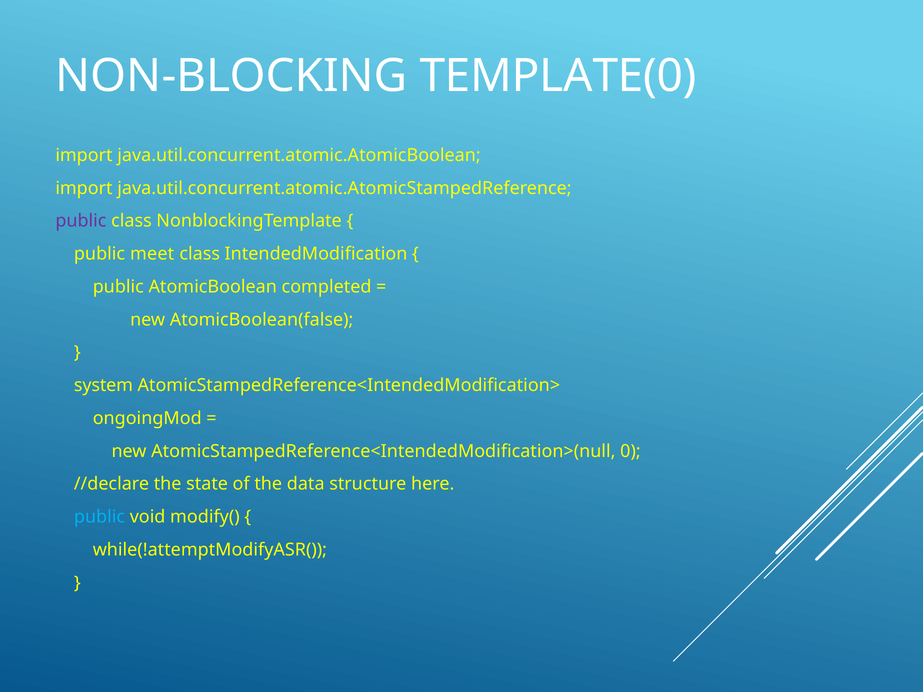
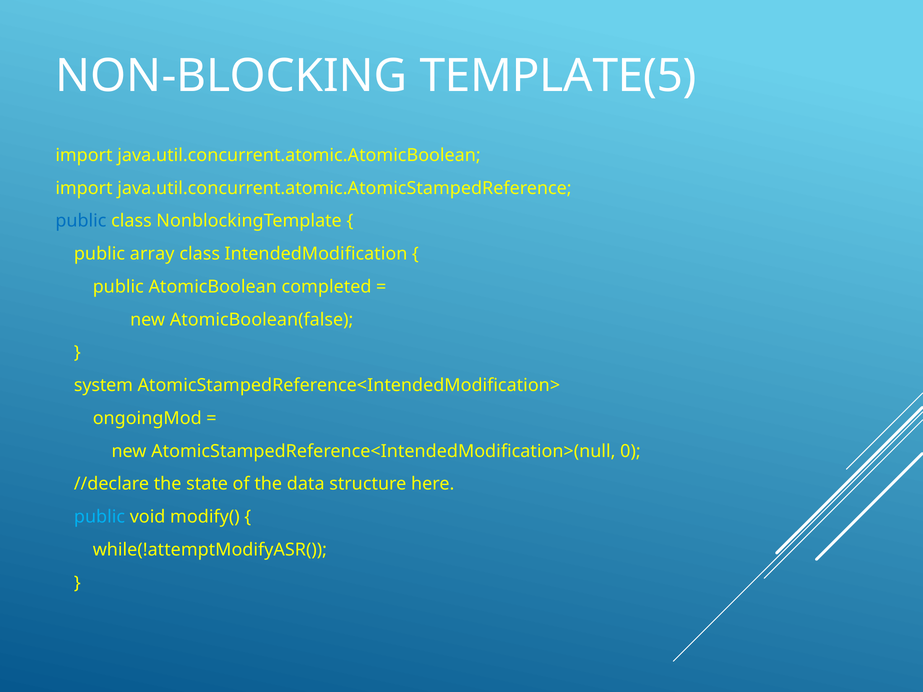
TEMPLATE(0: TEMPLATE(0 -> TEMPLATE(5
public at (81, 221) colour: purple -> blue
meet: meet -> array
